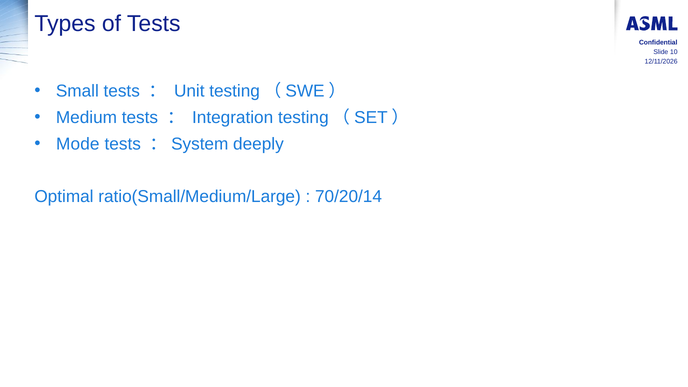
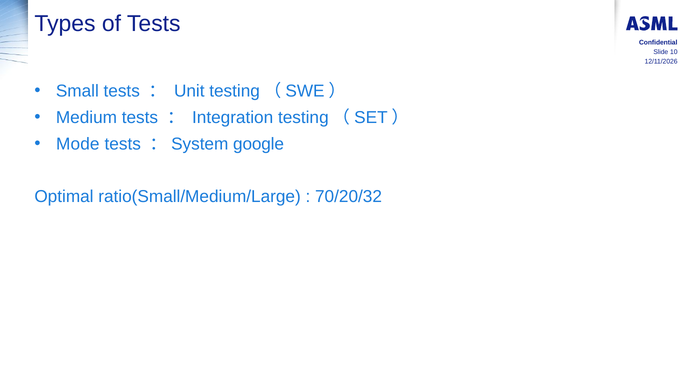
deeply: deeply -> google
70/20/14: 70/20/14 -> 70/20/32
